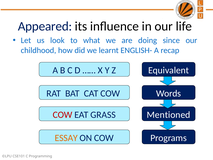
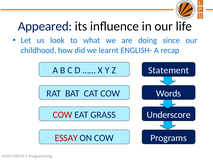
Equivalent: Equivalent -> Statement
Mentioned: Mentioned -> Underscore
ESSAY colour: orange -> red
